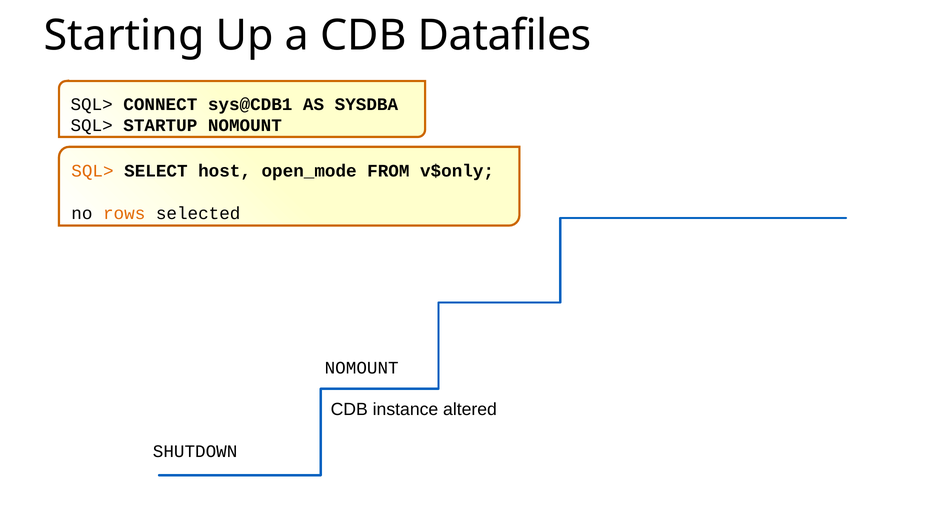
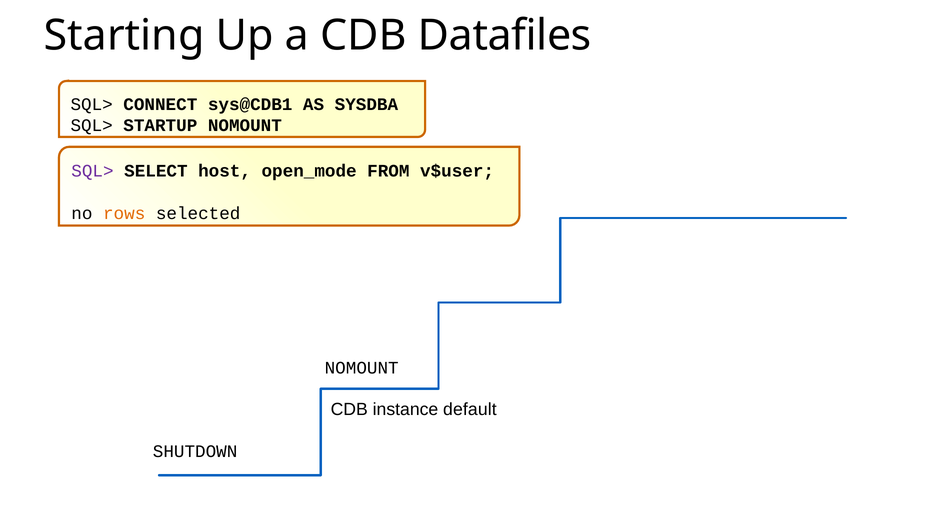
SQL> at (92, 171) colour: orange -> purple
v$only: v$only -> v$user
altered: altered -> default
